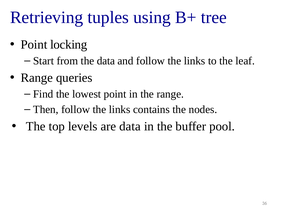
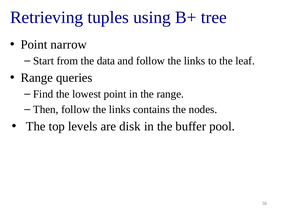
locking: locking -> narrow
are data: data -> disk
